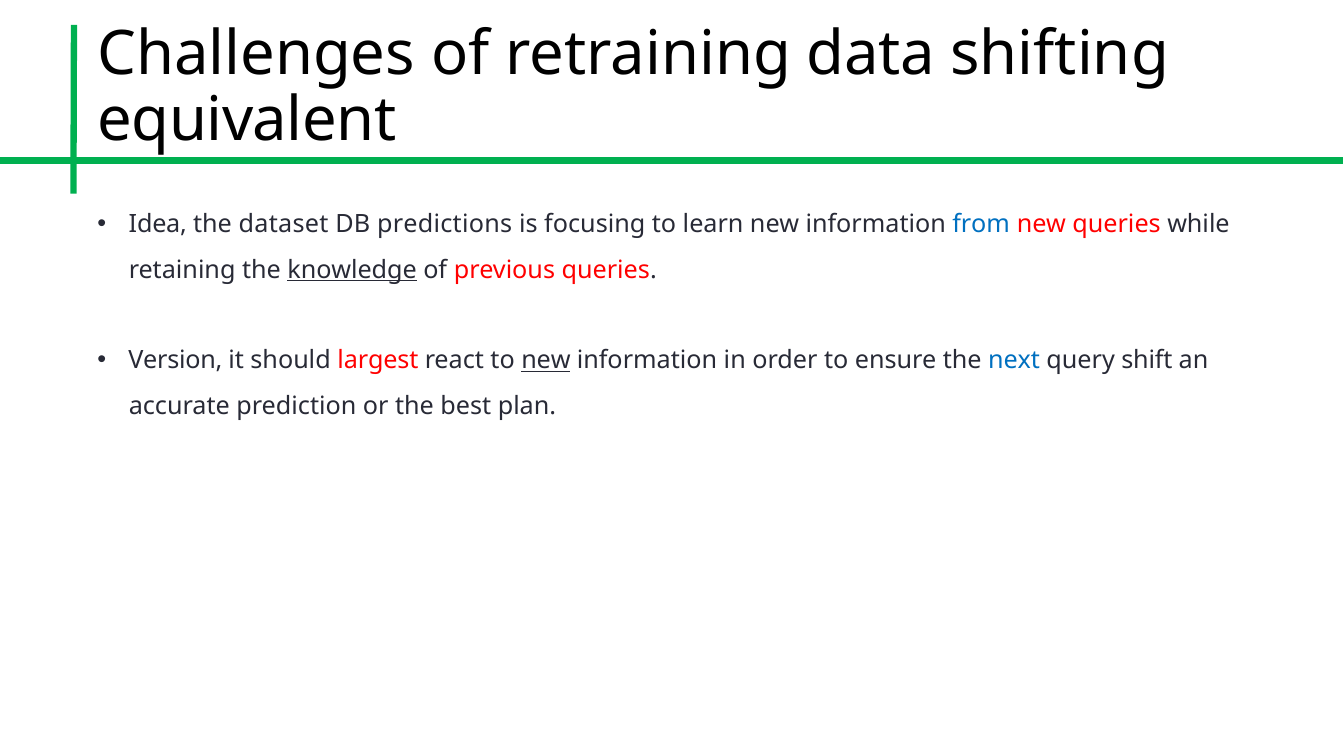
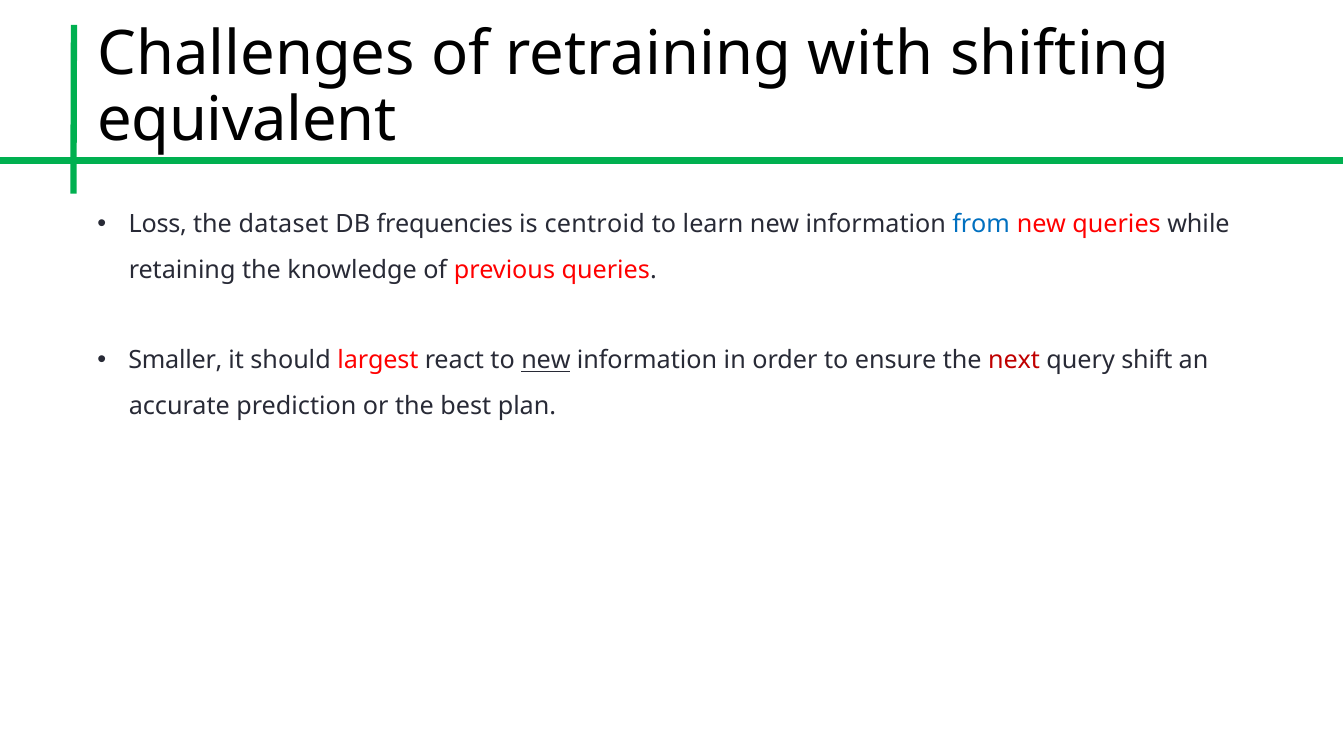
data: data -> with
Idea: Idea -> Loss
predictions: predictions -> frequencies
focusing: focusing -> centroid
knowledge underline: present -> none
Version: Version -> Smaller
next colour: blue -> red
